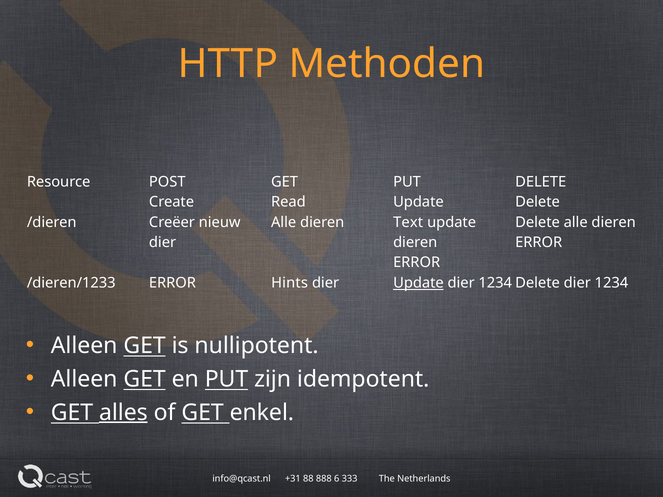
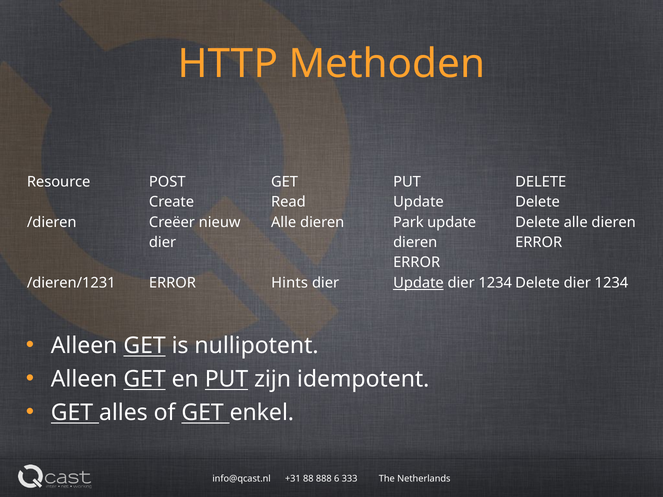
Text: Text -> Park
/dieren/1233: /dieren/1233 -> /dieren/1231
alles underline: present -> none
